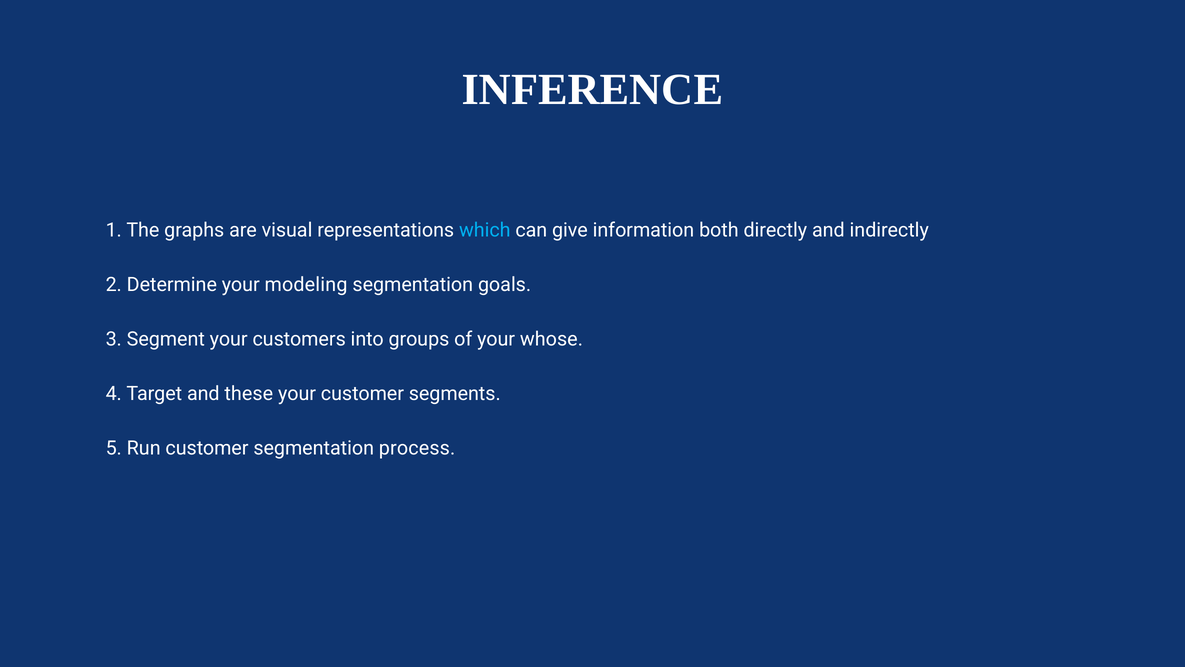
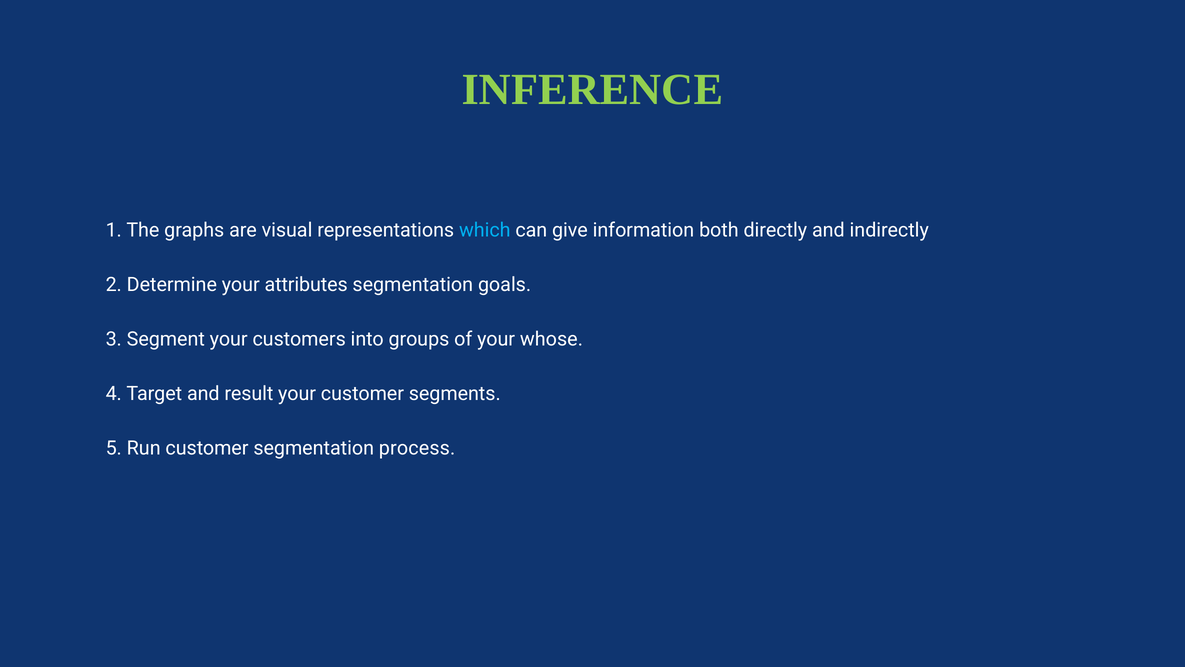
INFERENCE colour: white -> light green
modeling: modeling -> attributes
these: these -> result
